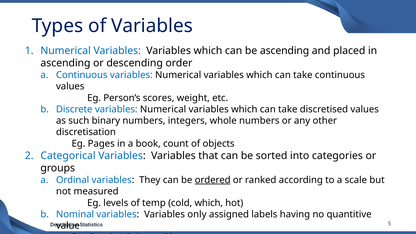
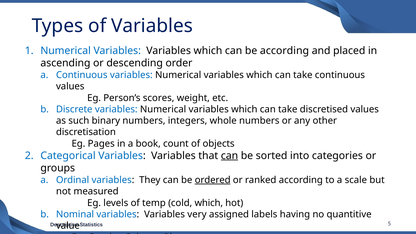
be ascending: ascending -> according
can at (230, 156) underline: none -> present
only: only -> very
